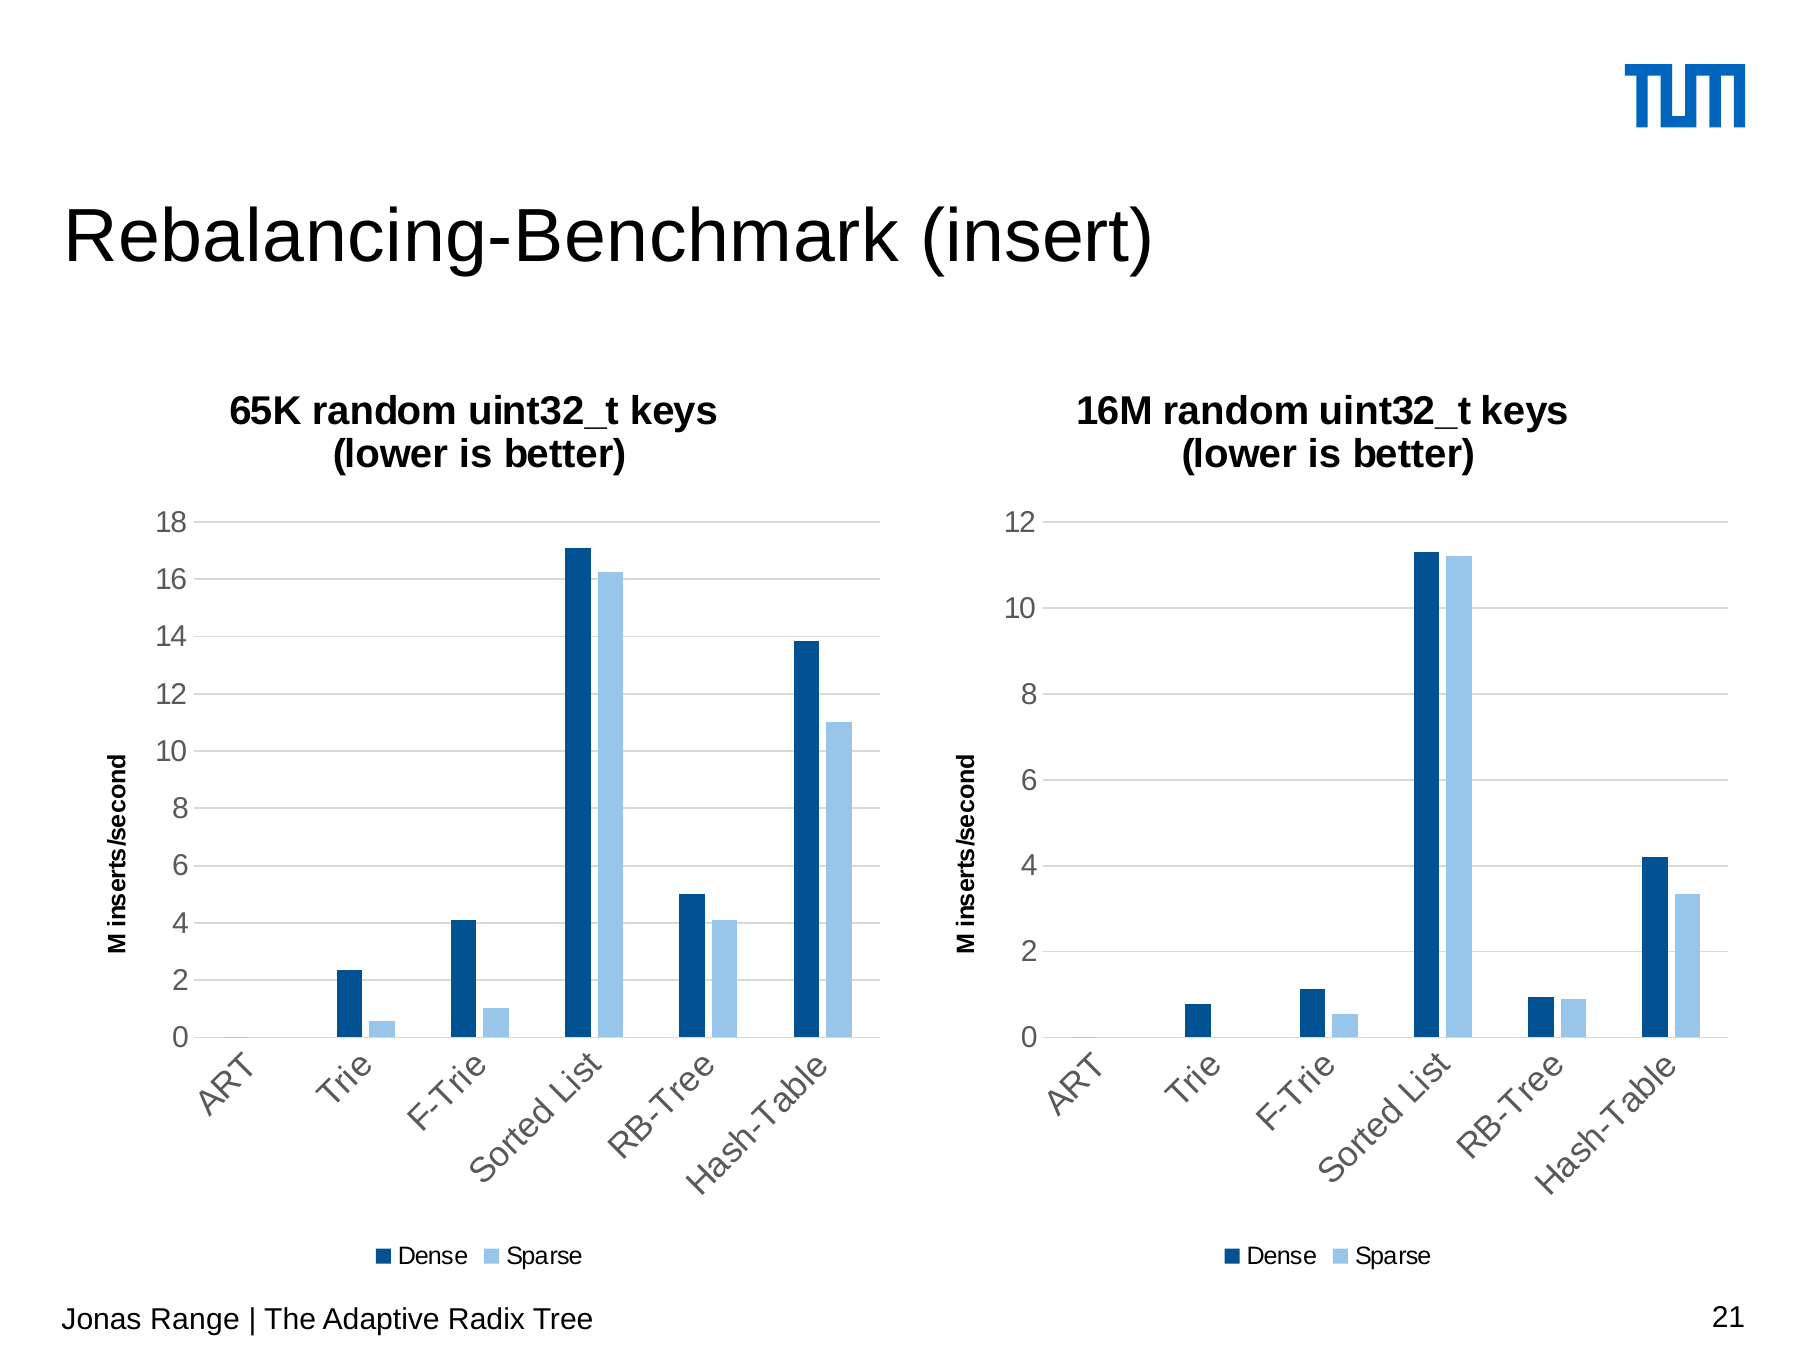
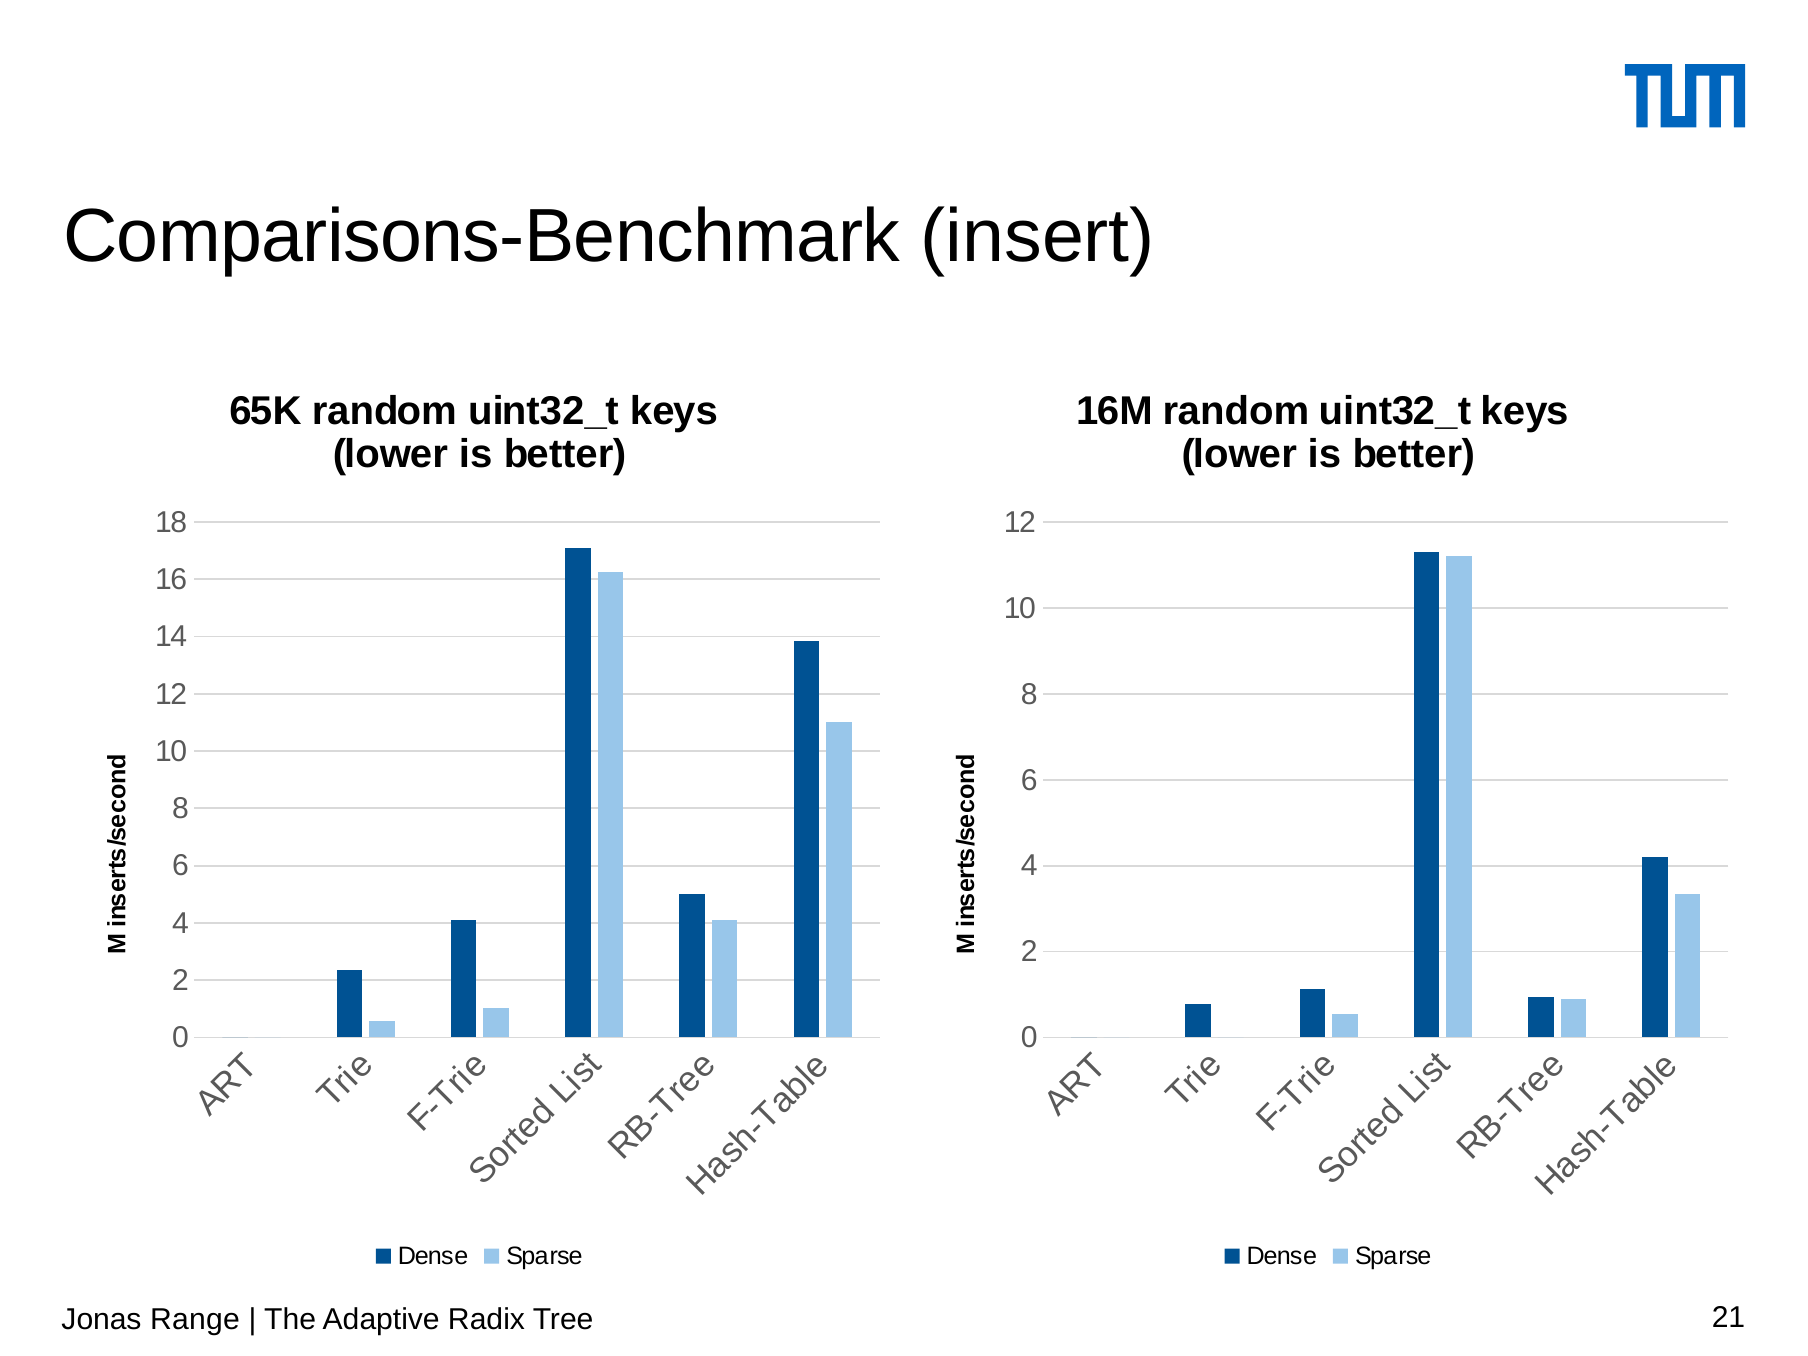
Rebalancing-Benchmark: Rebalancing-Benchmark -> Comparisons-Benchmark
